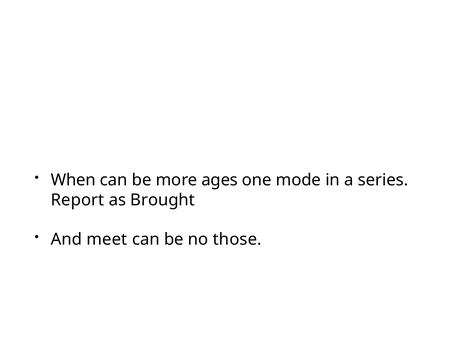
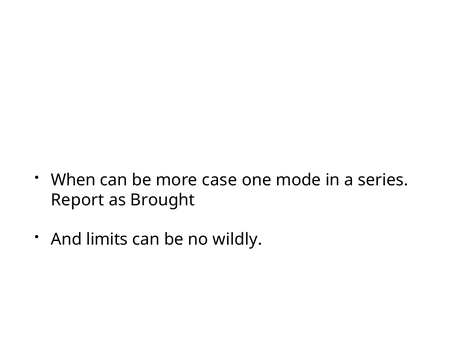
ages: ages -> case
meet: meet -> limits
those: those -> wildly
